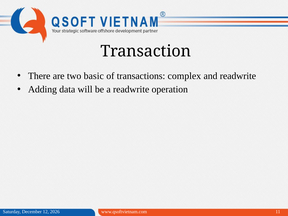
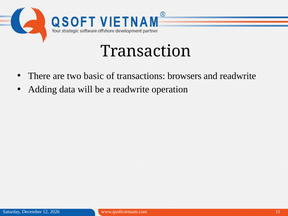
complex: complex -> browsers
